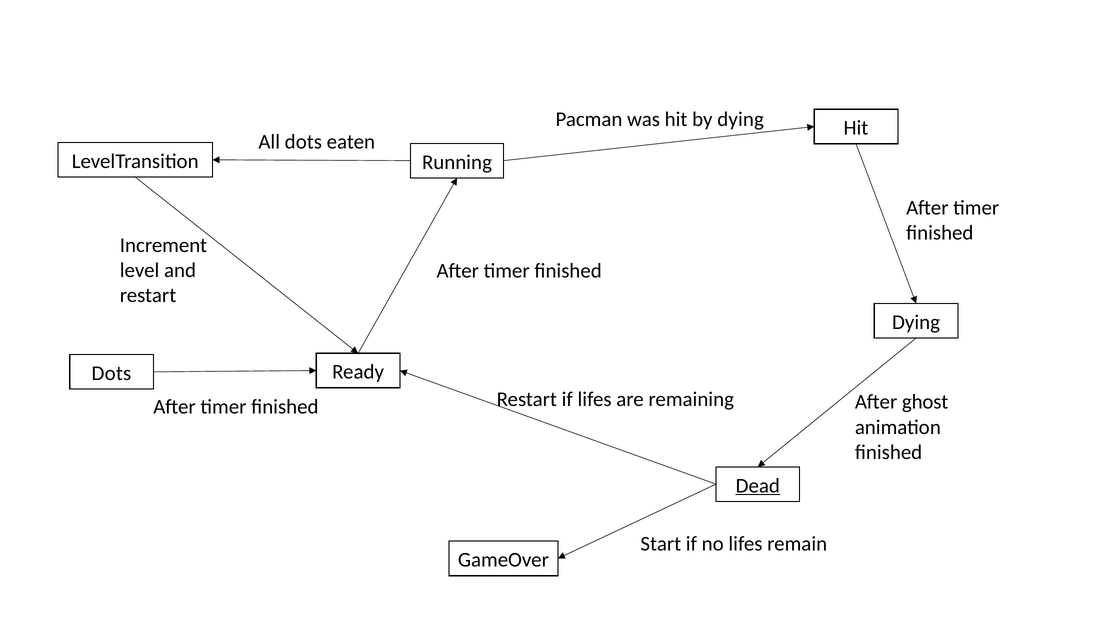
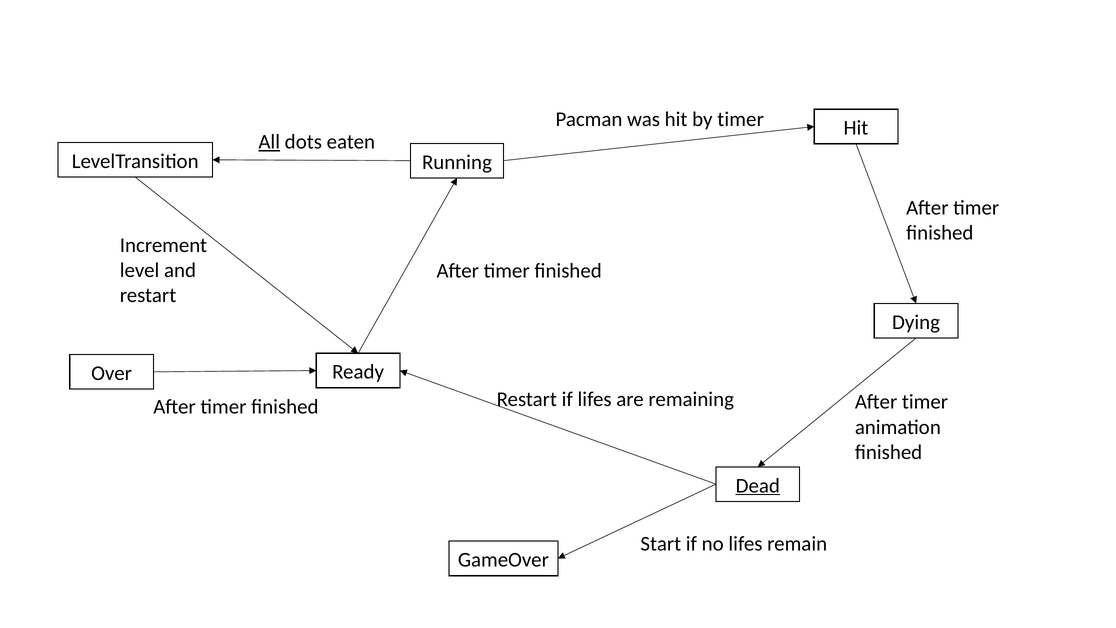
by dying: dying -> timer
All underline: none -> present
Dots at (111, 373): Dots -> Over
ghost at (925, 402): ghost -> timer
